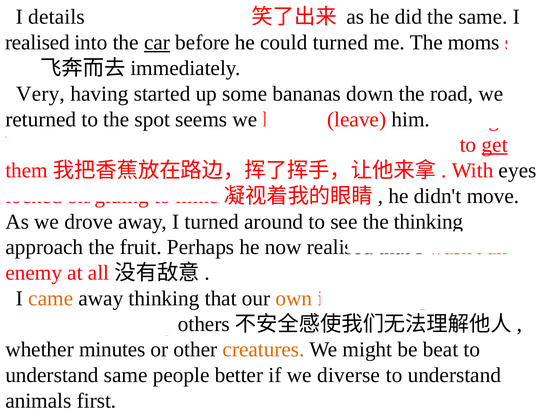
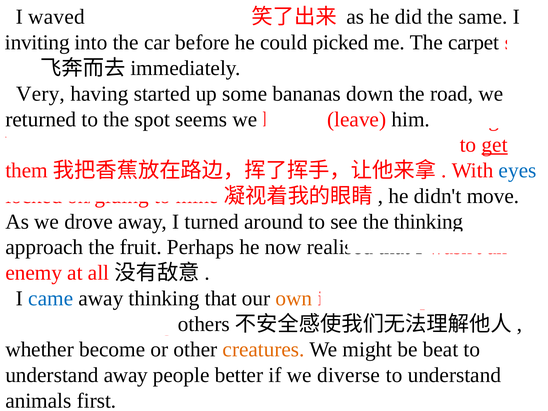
details at (57, 17): details -> waved
realised at (37, 43): realised -> inviting
car underline: present -> none
could turned: turned -> picked
moms: moms -> carpet
eyes colour: black -> blue
came colour: orange -> blue
minutes: minutes -> become
understand same: same -> away
